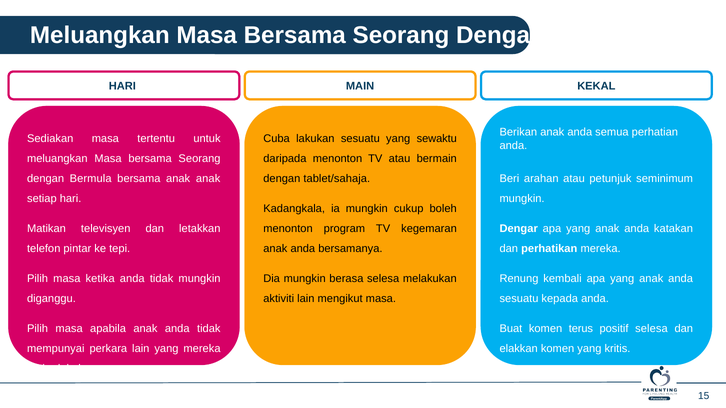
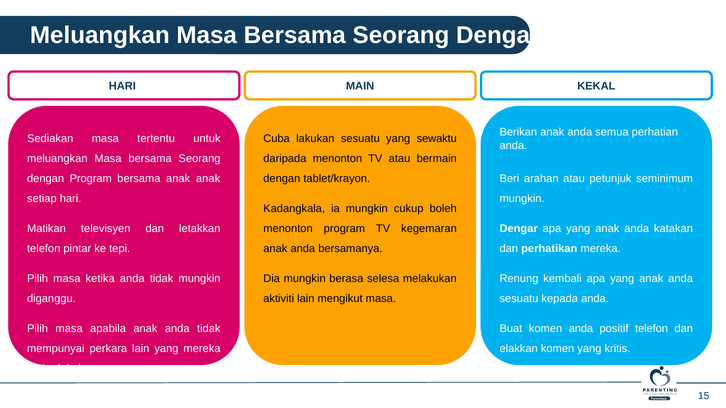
dengan Bermula: Bermula -> Program
tablet/sahaja: tablet/sahaja -> tablet/krayon
komen terus: terus -> anda
positif selesa: selesa -> telefon
